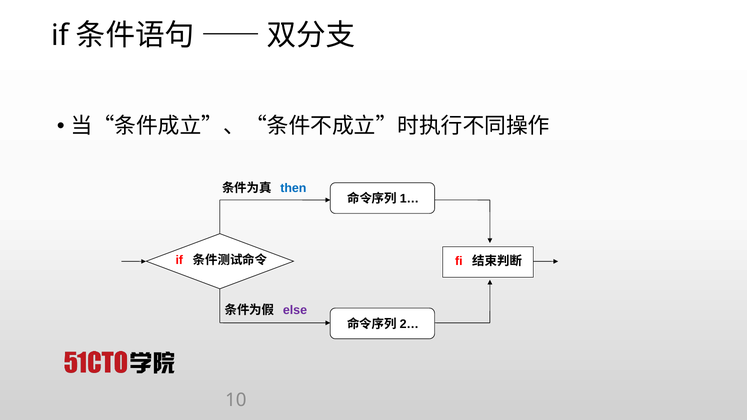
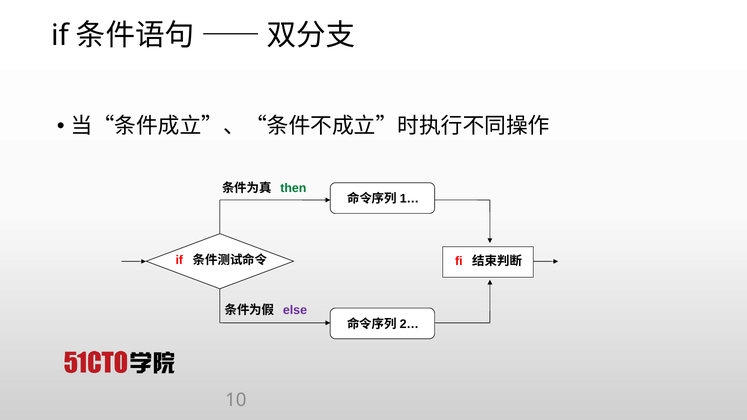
then colour: blue -> green
